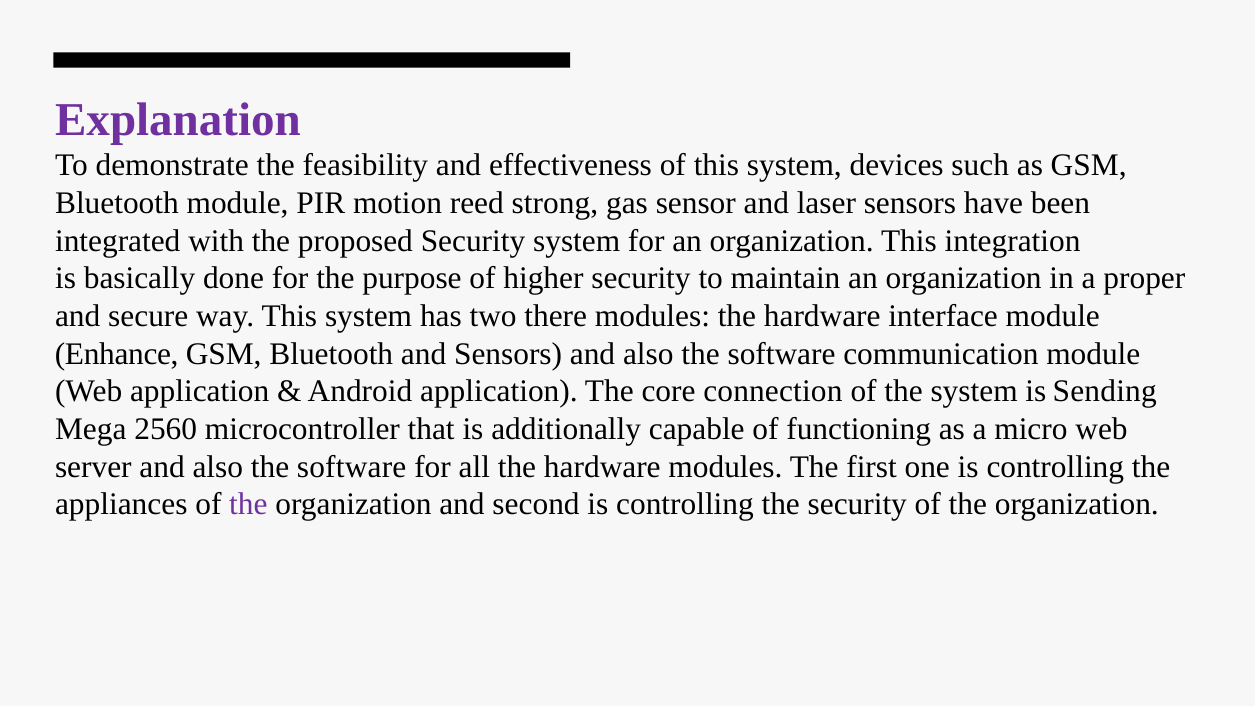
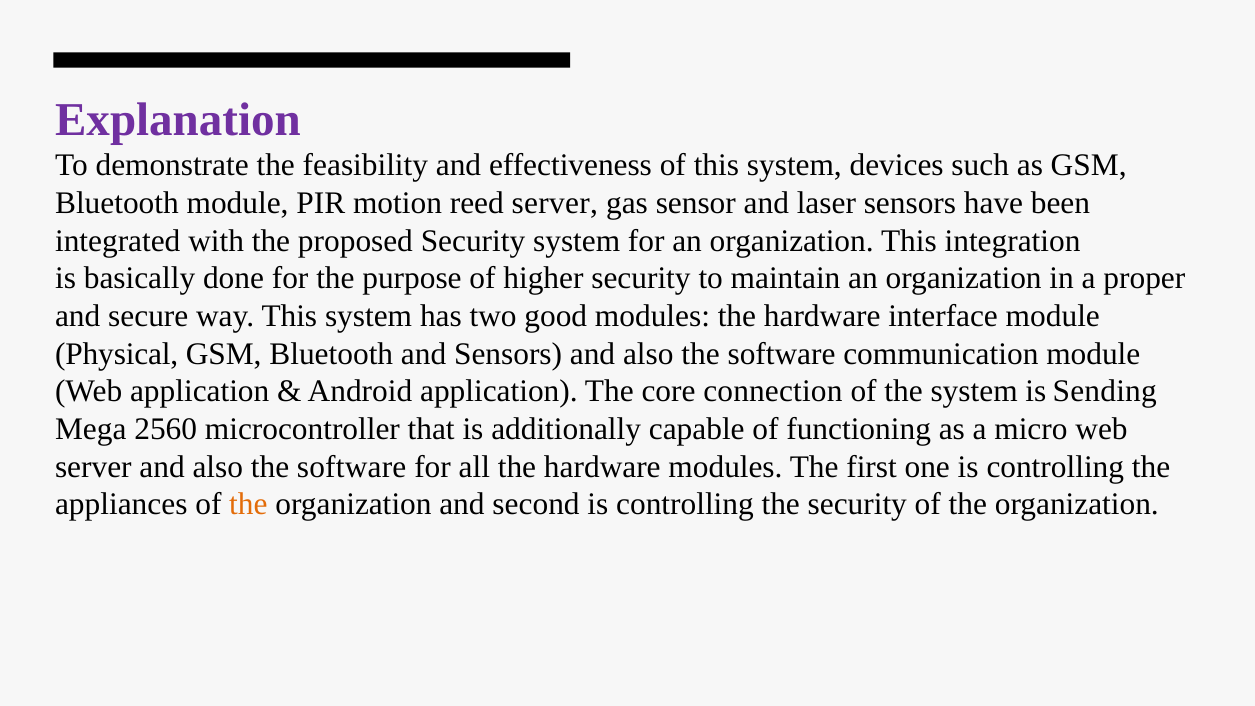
reed strong: strong -> server
there: there -> good
Enhance: Enhance -> Physical
the at (248, 504) colour: purple -> orange
